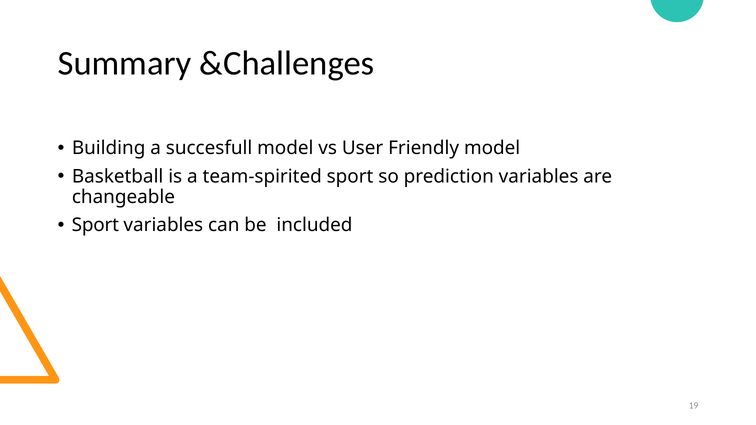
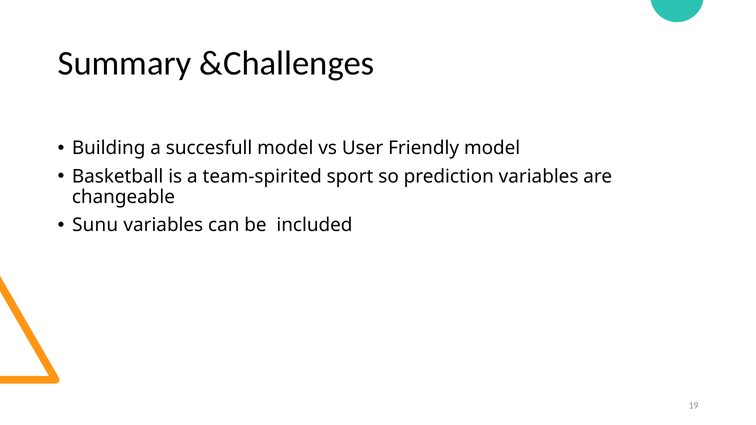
Sport at (95, 225): Sport -> Sunu
